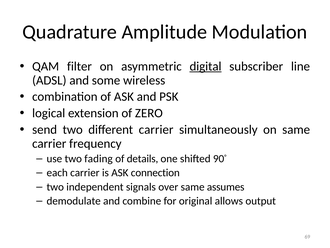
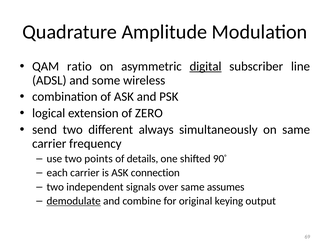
filter: filter -> ratio
different carrier: carrier -> always
fading: fading -> points
demodulate underline: none -> present
allows: allows -> keying
